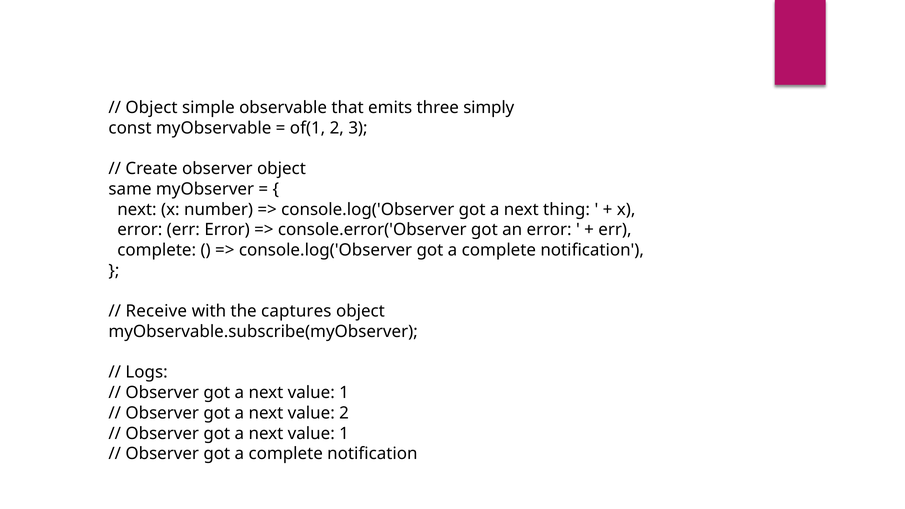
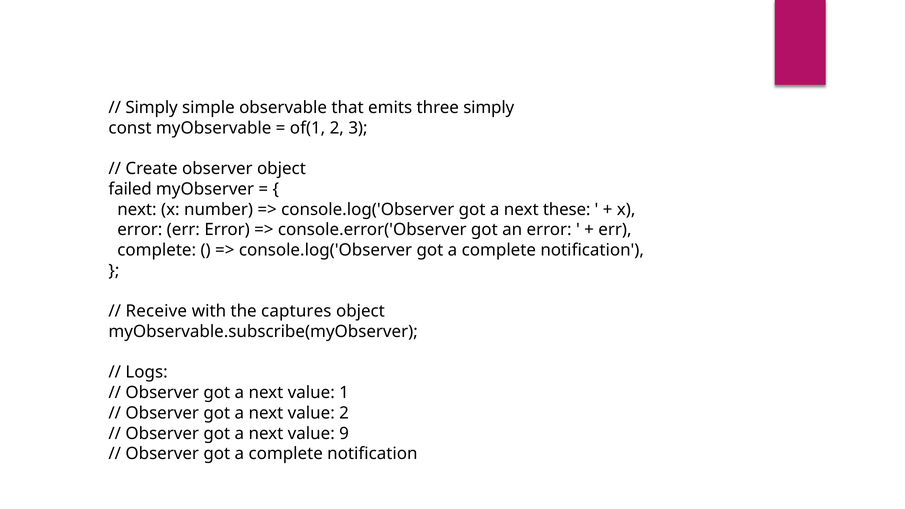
Object at (152, 108): Object -> Simply
same: same -> failed
thing: thing -> these
1 at (344, 433): 1 -> 9
